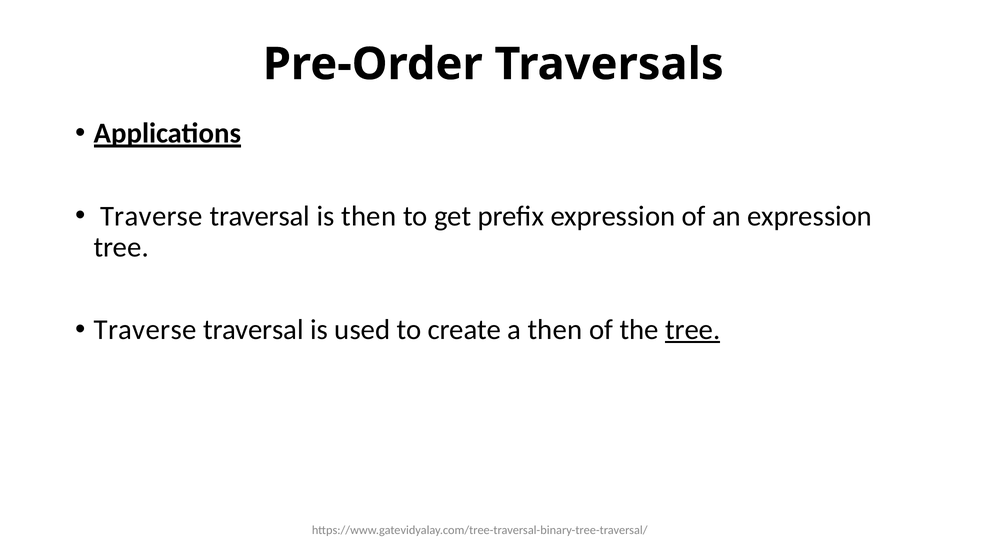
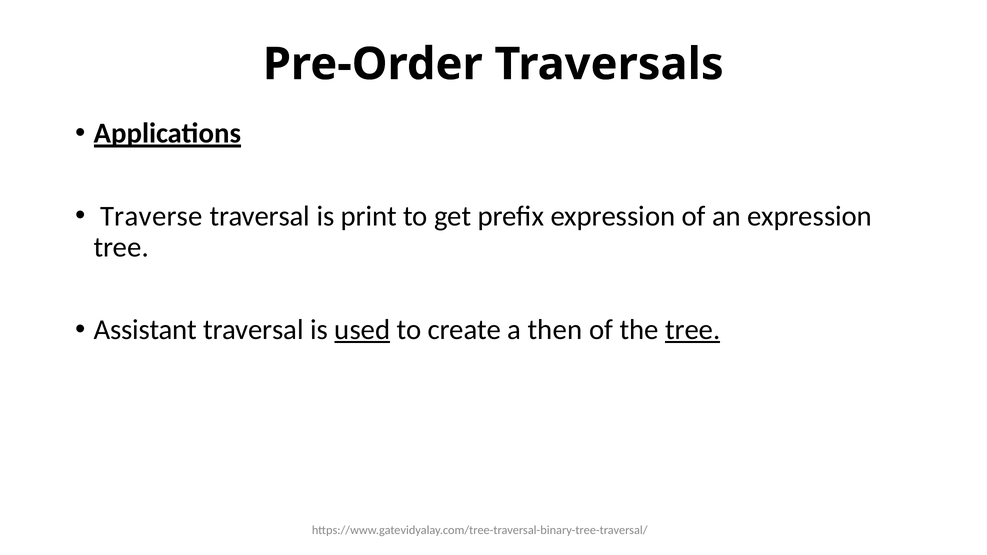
is then: then -> print
Traverse at (145, 330): Traverse -> Assistant
used underline: none -> present
